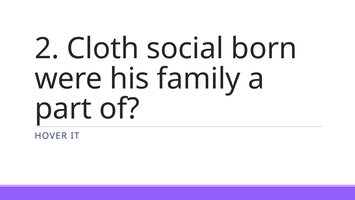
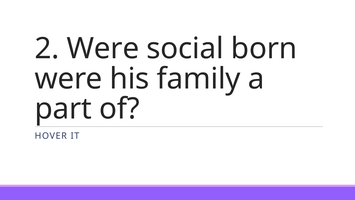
2 Cloth: Cloth -> Were
